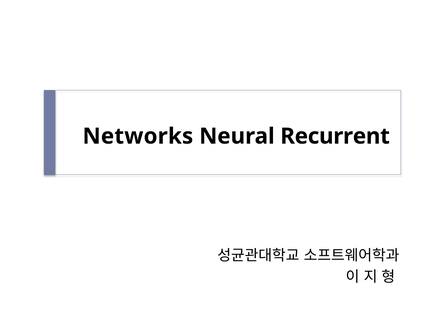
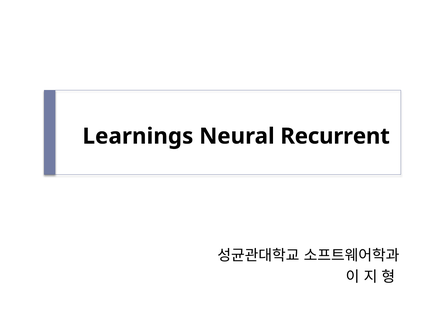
Networks: Networks -> Learnings
